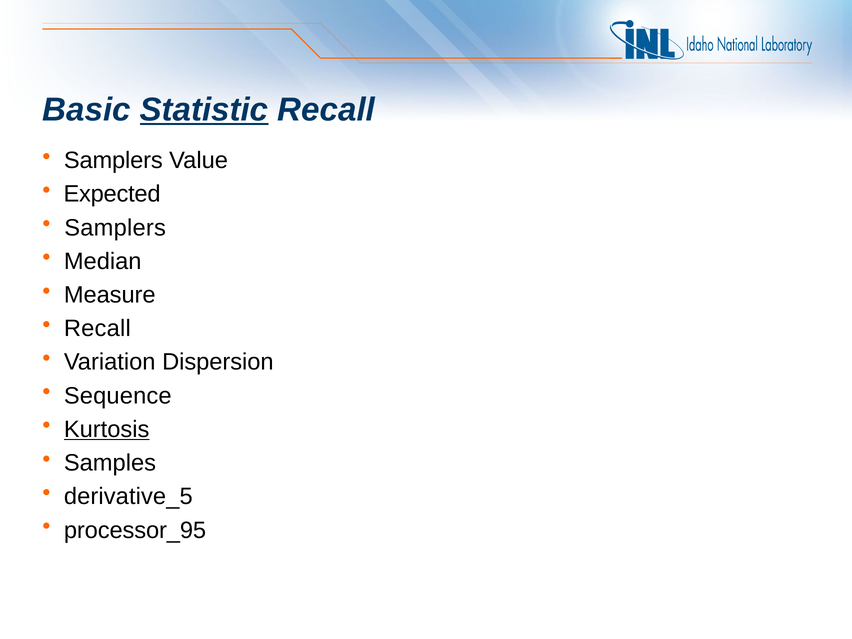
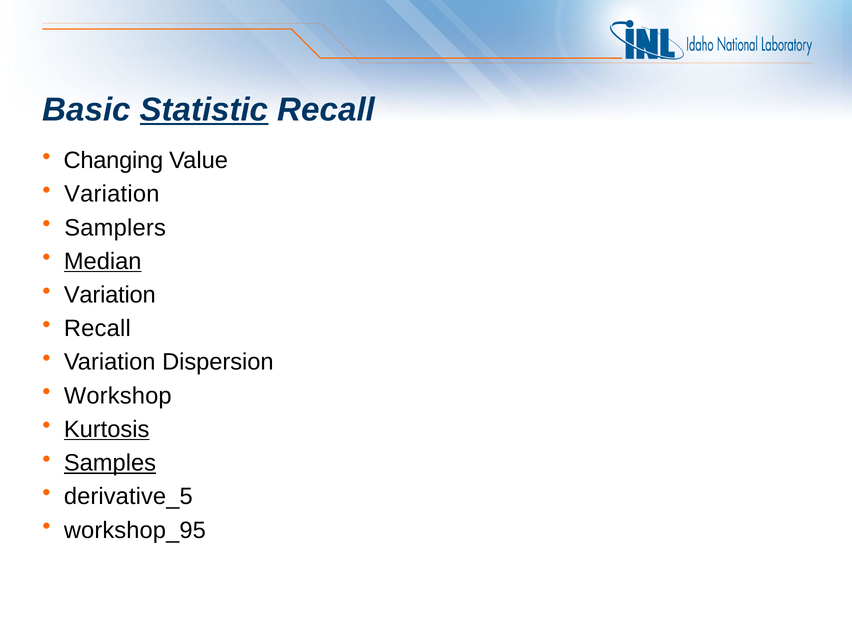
Samplers at (113, 160): Samplers -> Changing
Expected at (112, 194): Expected -> Variation
Median underline: none -> present
Measure at (110, 295): Measure -> Variation
Sequence: Sequence -> Workshop
Samples underline: none -> present
processor_95: processor_95 -> workshop_95
